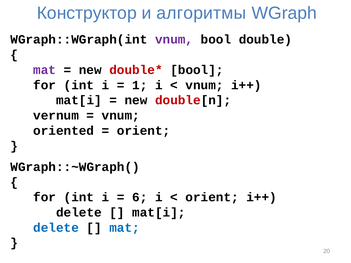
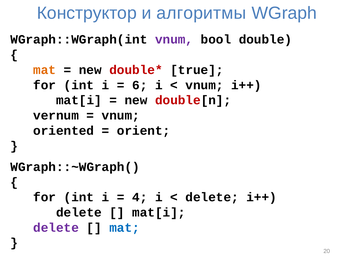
mat at (45, 70) colour: purple -> orange
bool at (197, 70): bool -> true
1: 1 -> 6
6: 6 -> 4
orient at (212, 197): orient -> delete
delete at (56, 228) colour: blue -> purple
